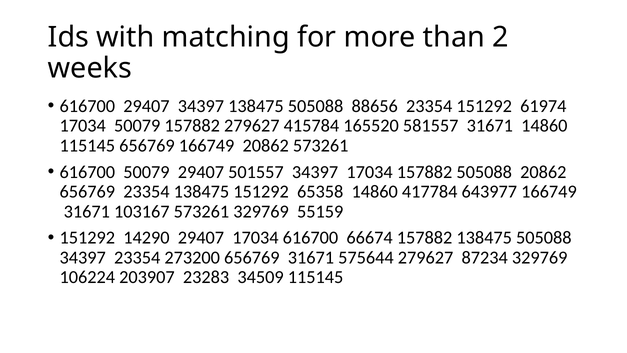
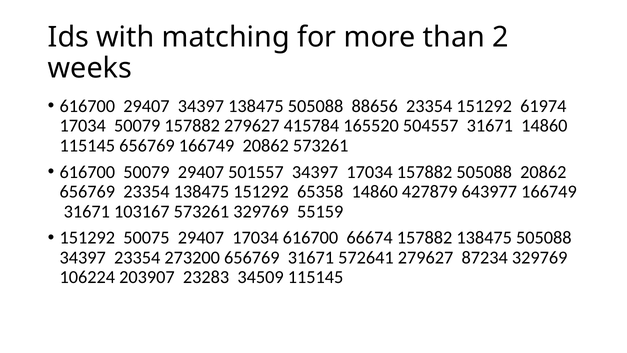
581557: 581557 -> 504557
417784: 417784 -> 427879
14290: 14290 -> 50075
575644: 575644 -> 572641
